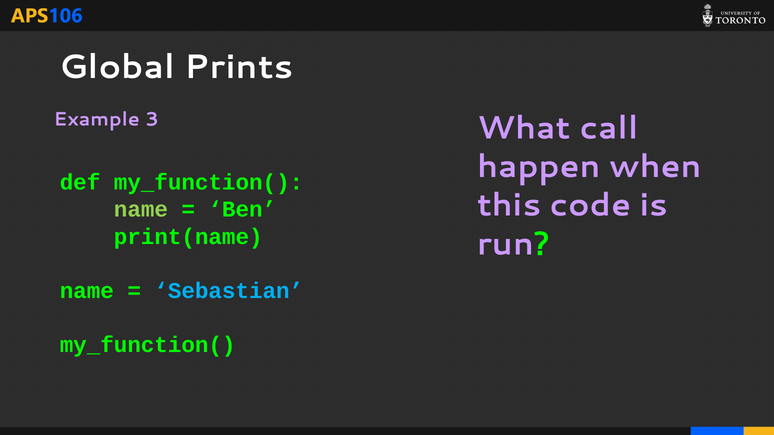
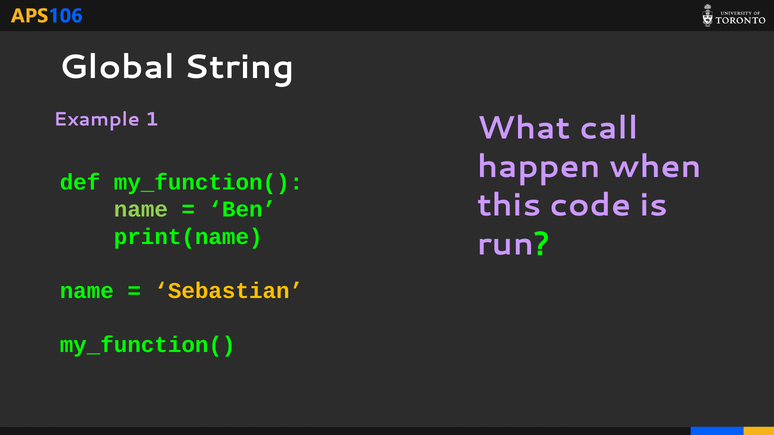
Prints: Prints -> String
3: 3 -> 1
Sebastian colour: light blue -> yellow
